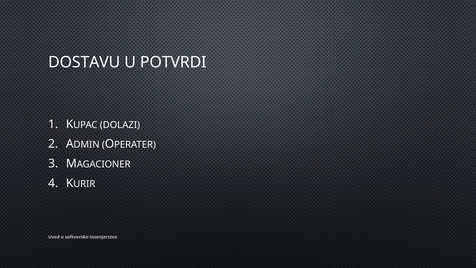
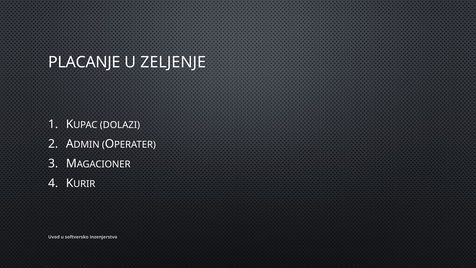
DOSTAVU: DOSTAVU -> PLACANJE
POTVRDI: POTVRDI -> ZELJENJE
